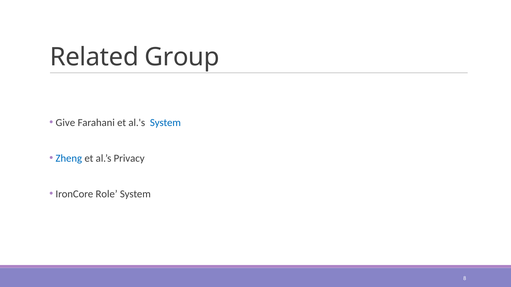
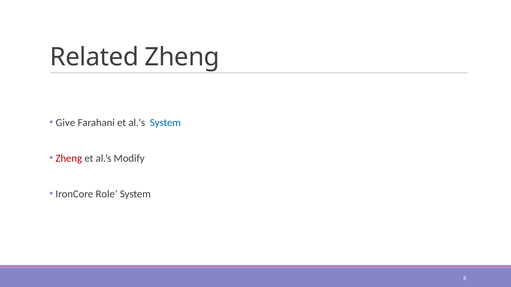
Related Group: Group -> Zheng
Zheng at (69, 159) colour: blue -> red
Privacy: Privacy -> Modify
